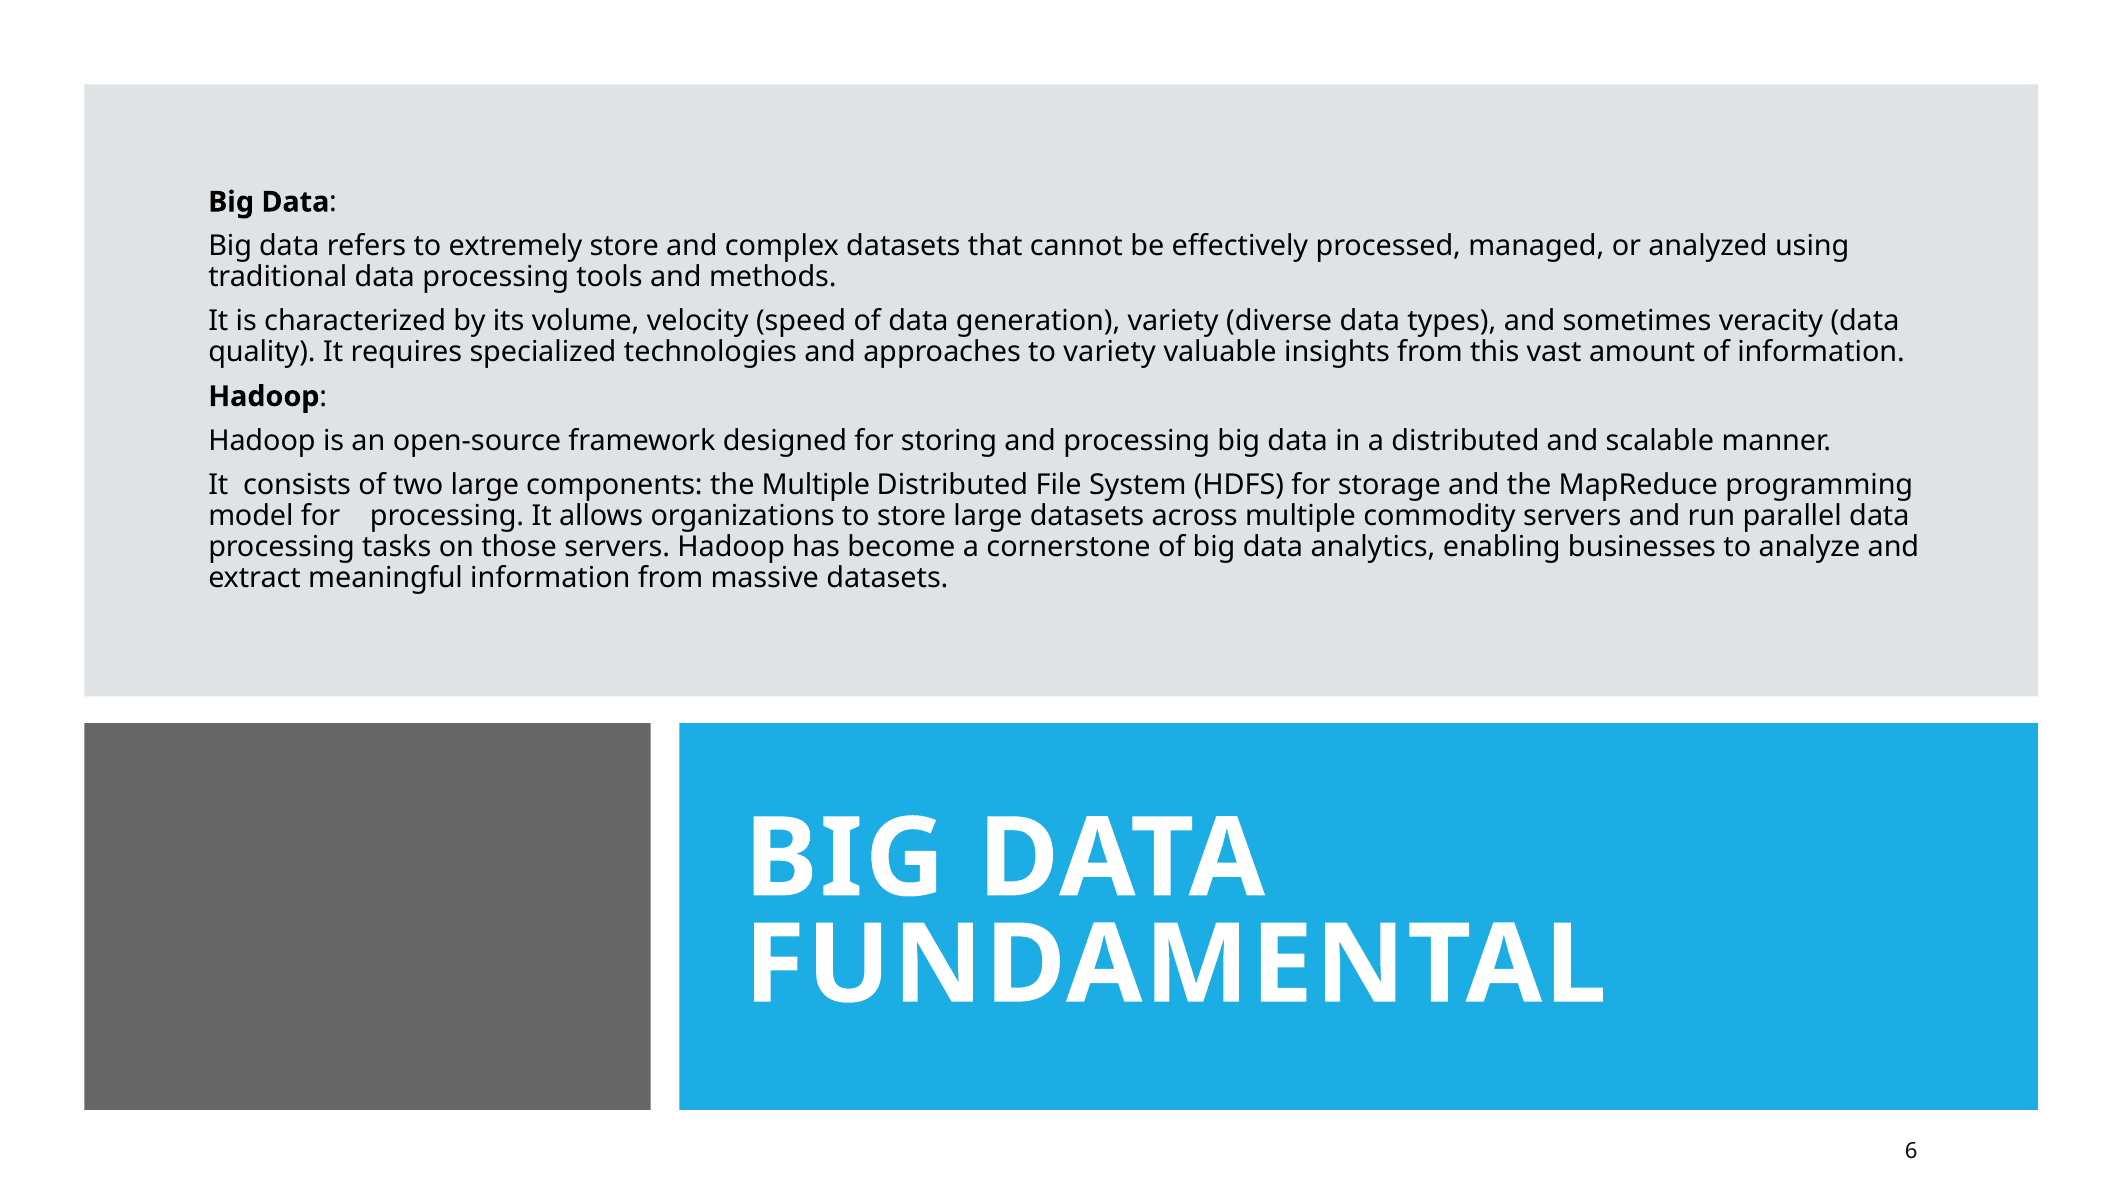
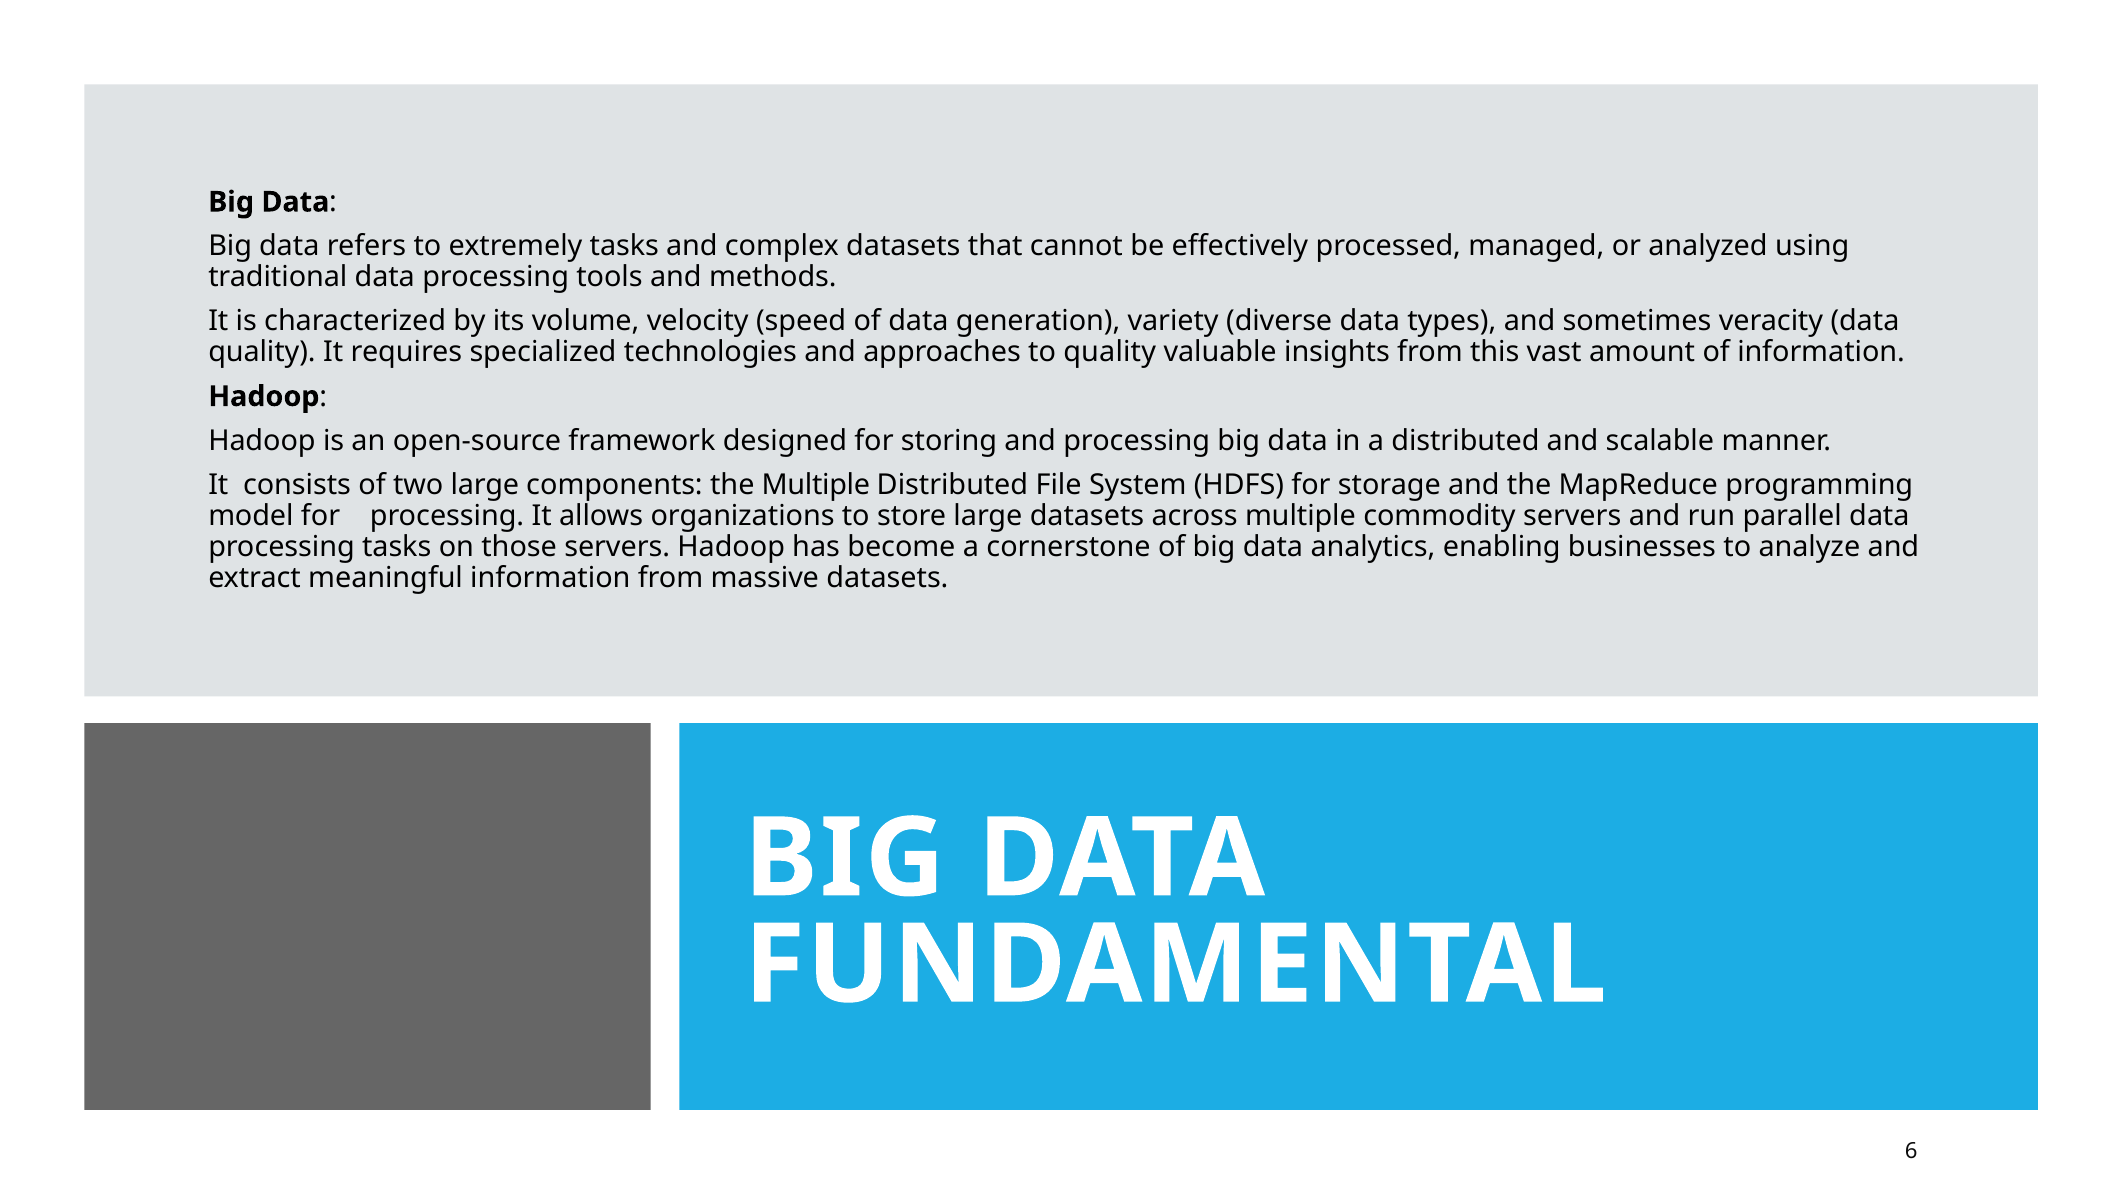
extremely store: store -> tasks
to variety: variety -> quality
